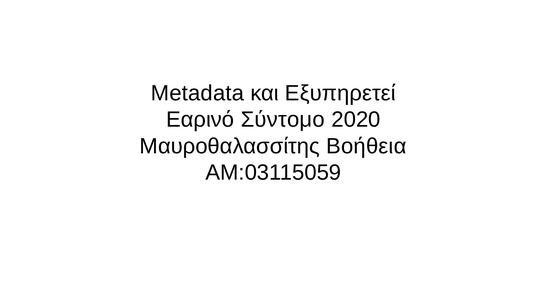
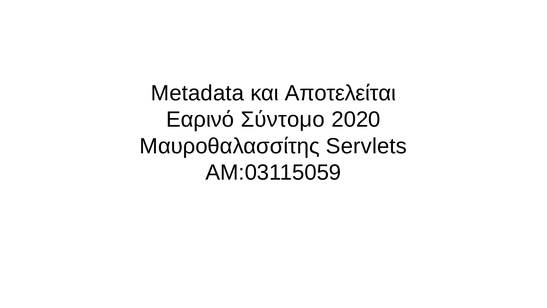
Εξυπηρετεί: Εξυπηρετεί -> Αποτελείται
Βοήθεια: Βοήθεια -> Servlets
